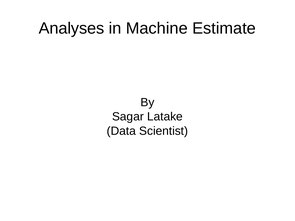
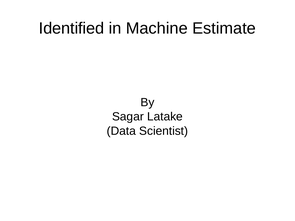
Analyses: Analyses -> Identified
